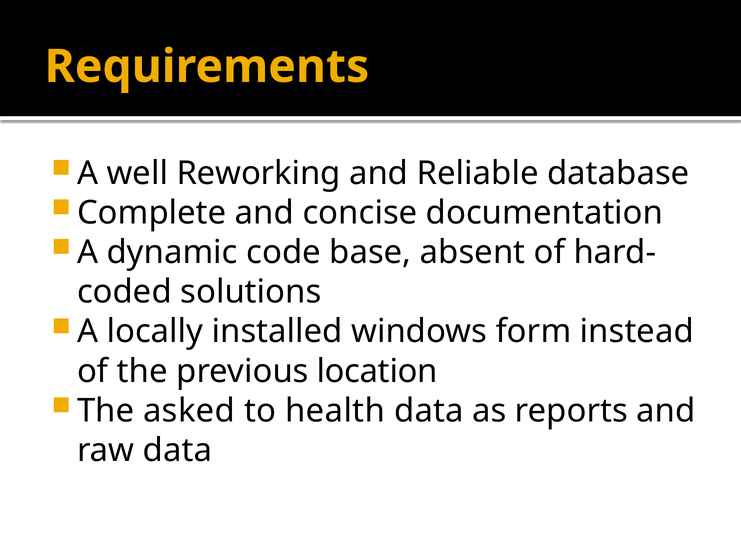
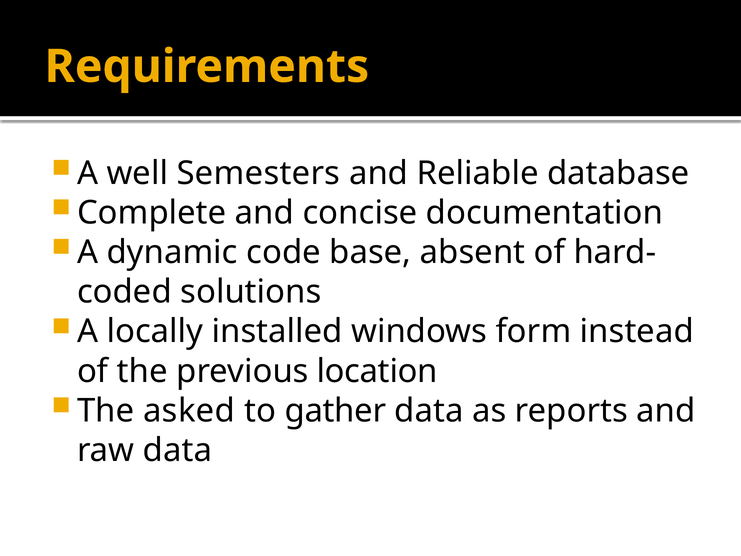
Reworking: Reworking -> Semesters
health: health -> gather
